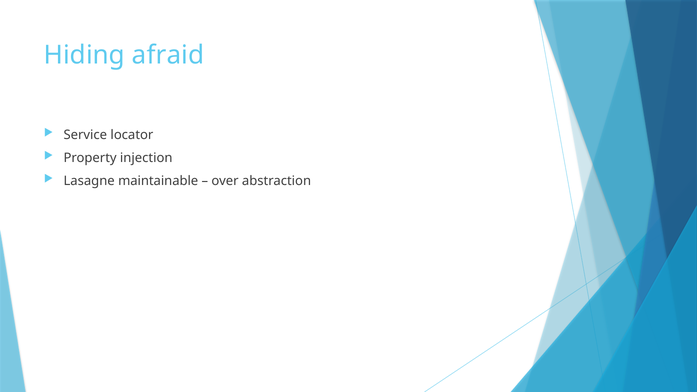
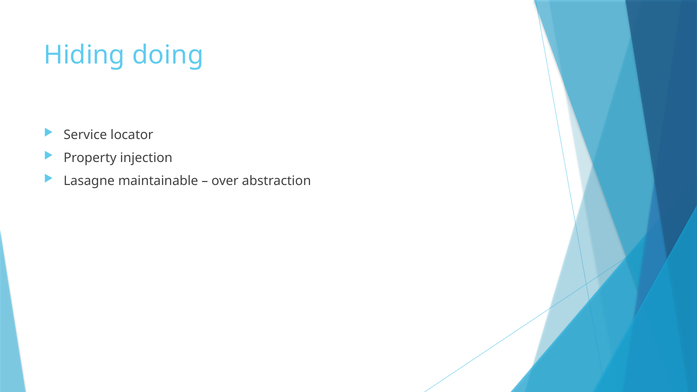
afraid: afraid -> doing
